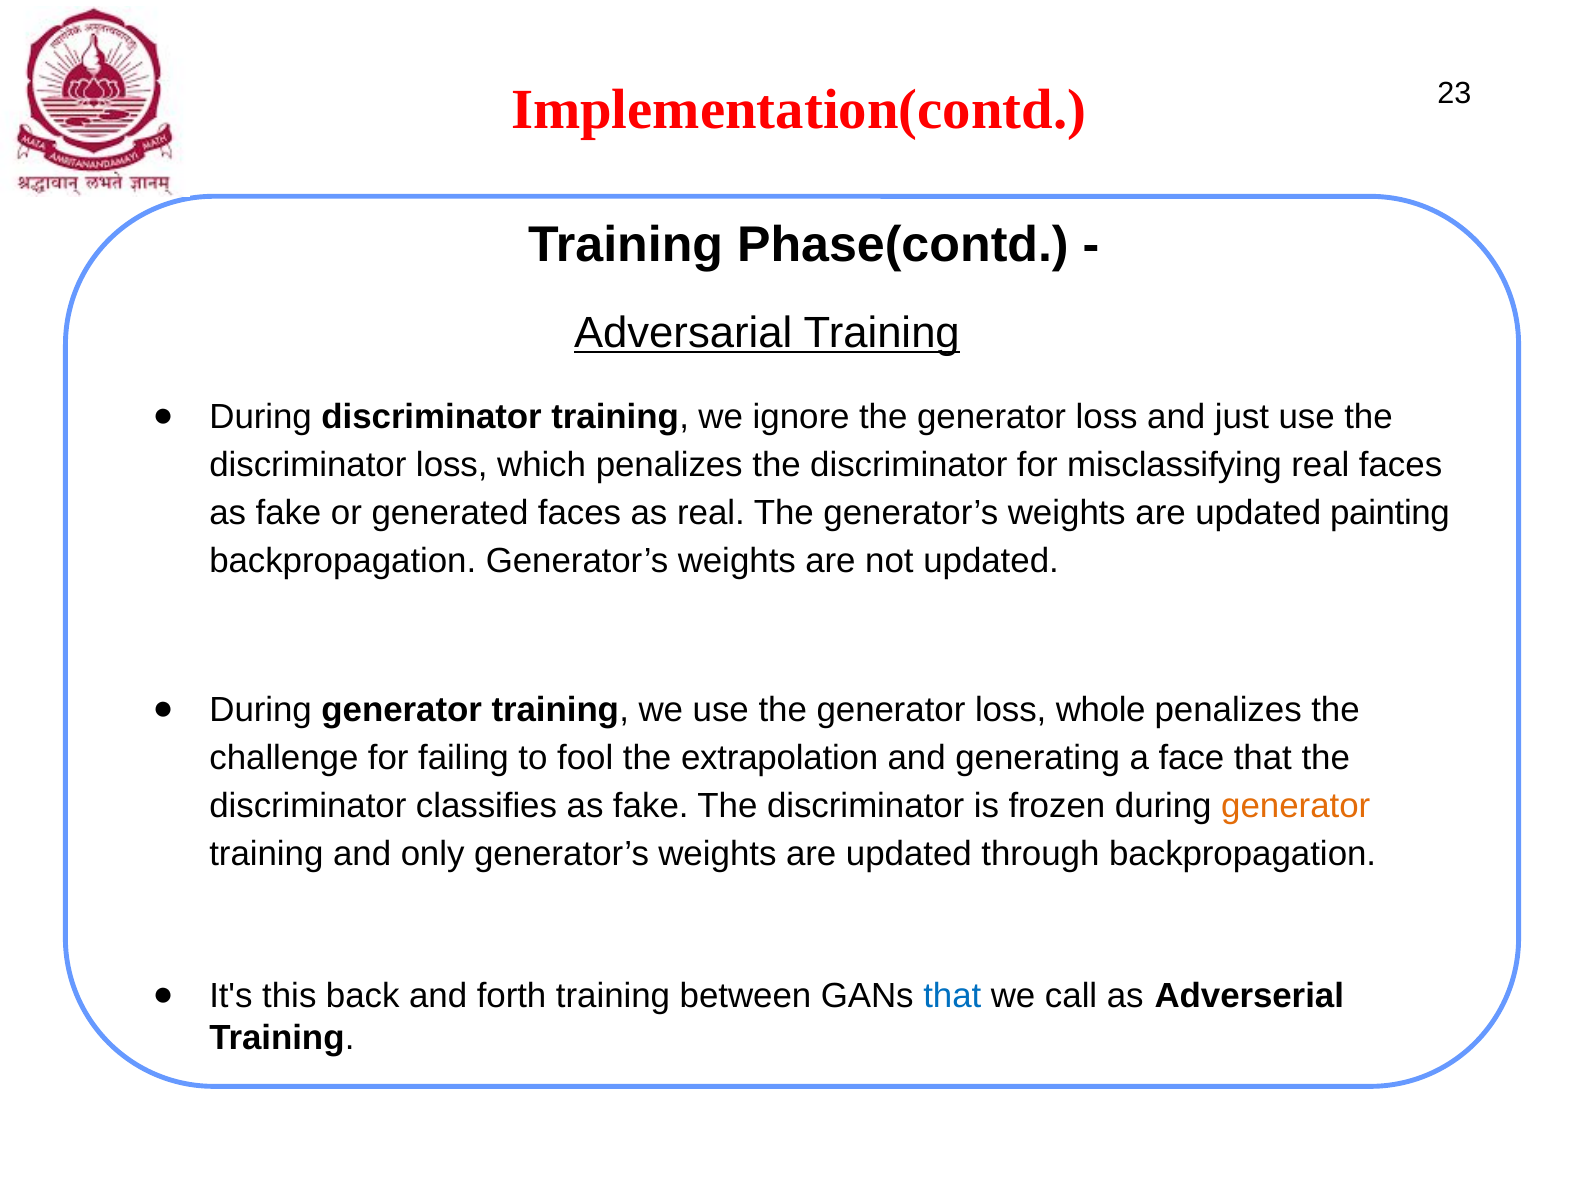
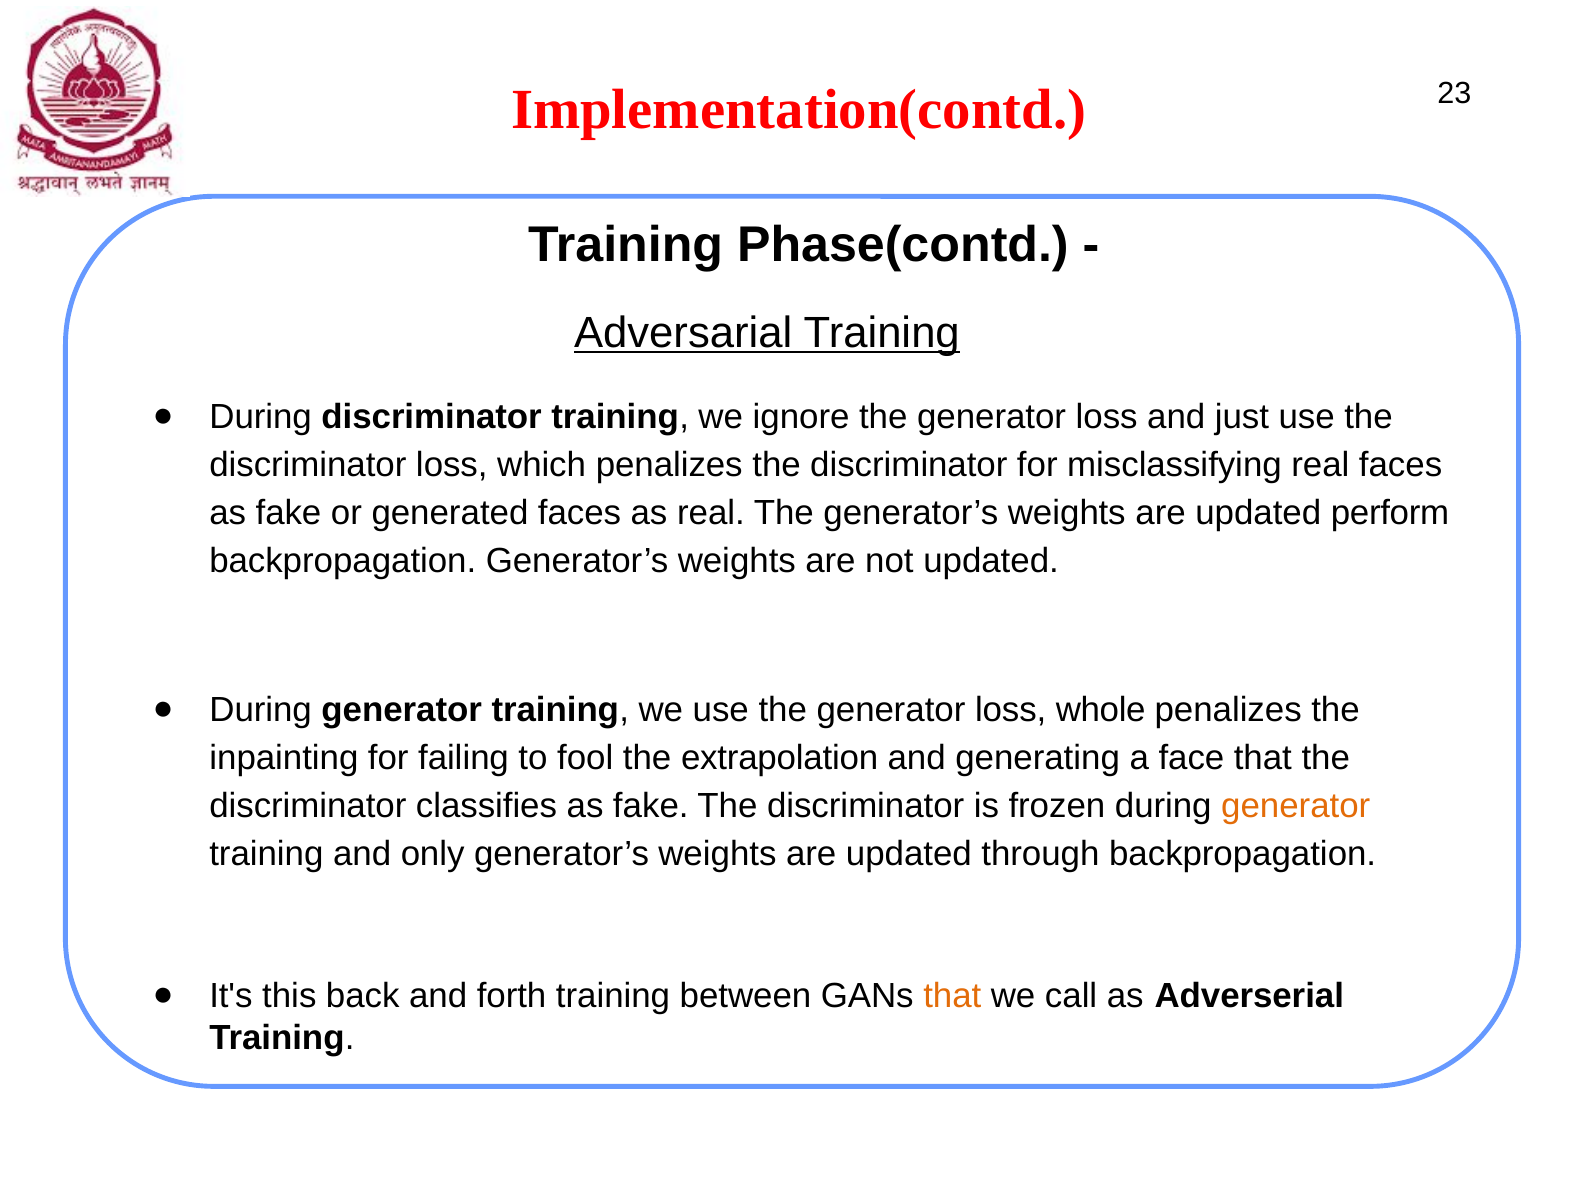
painting: painting -> perform
challenge: challenge -> inpainting
that at (952, 997) colour: blue -> orange
